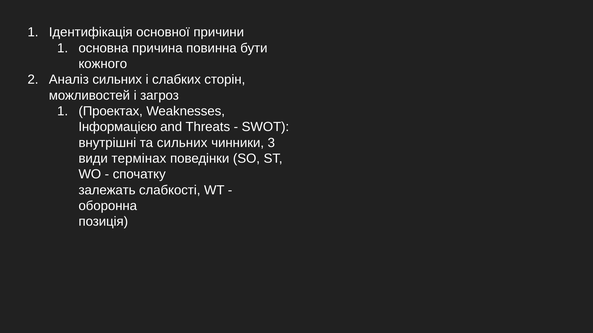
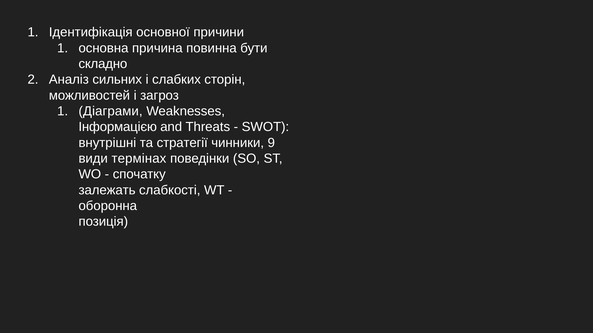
кожного: кожного -> складно
Проектах: Проектах -> Діаграми
та сильних: сильних -> стратегії
3: 3 -> 9
